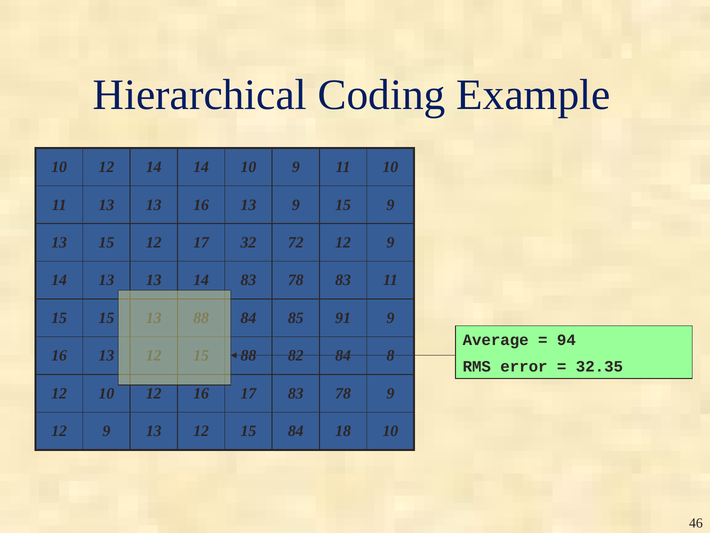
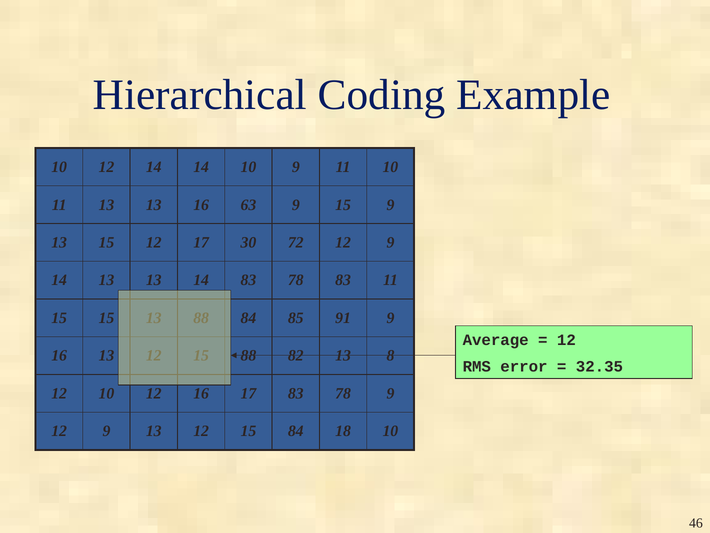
13 16 13: 13 -> 63
32: 32 -> 30
94 at (566, 340): 94 -> 12
82 84: 84 -> 13
